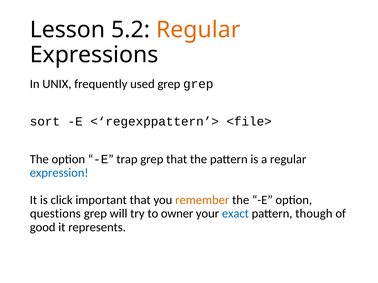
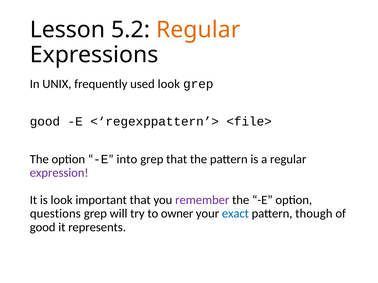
used grep: grep -> look
sort at (45, 122): sort -> good
trap: trap -> into
expression colour: blue -> purple
is click: click -> look
remember colour: orange -> purple
